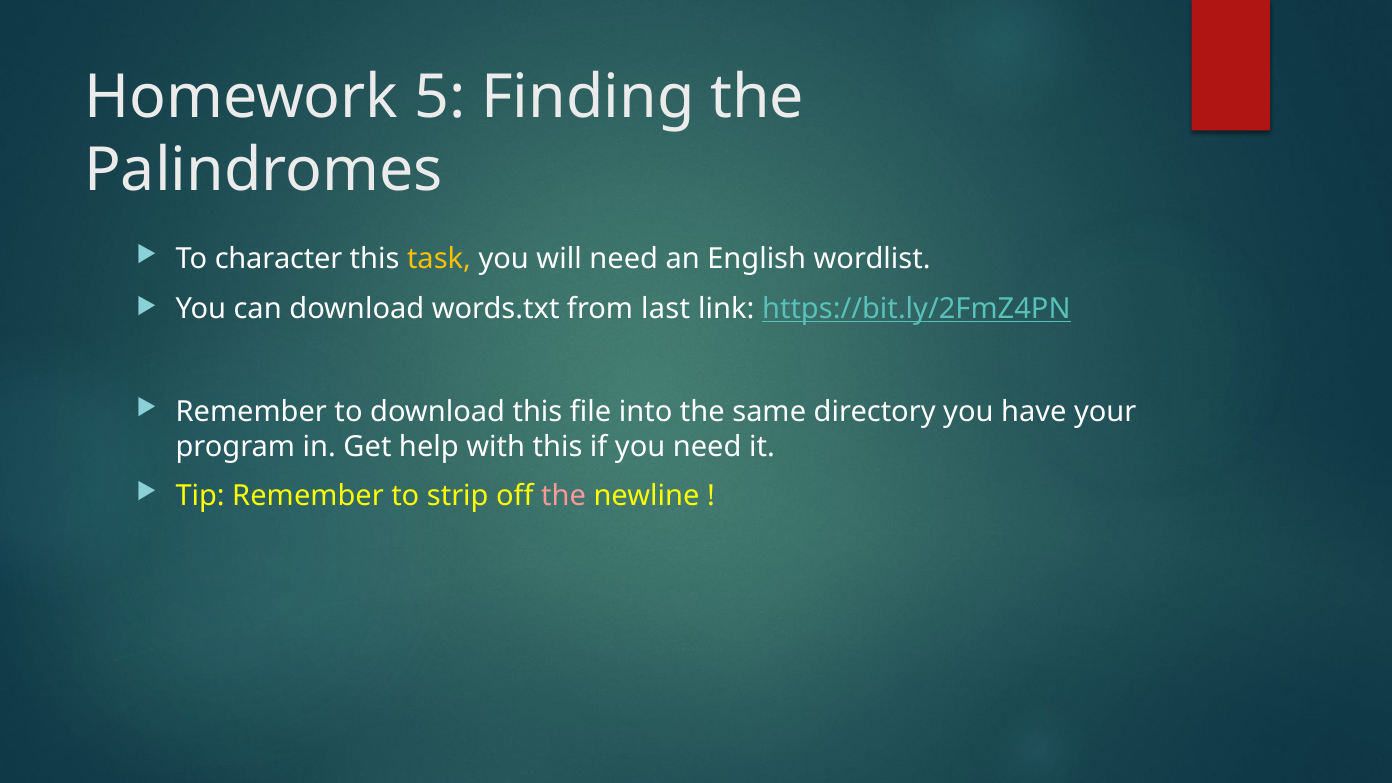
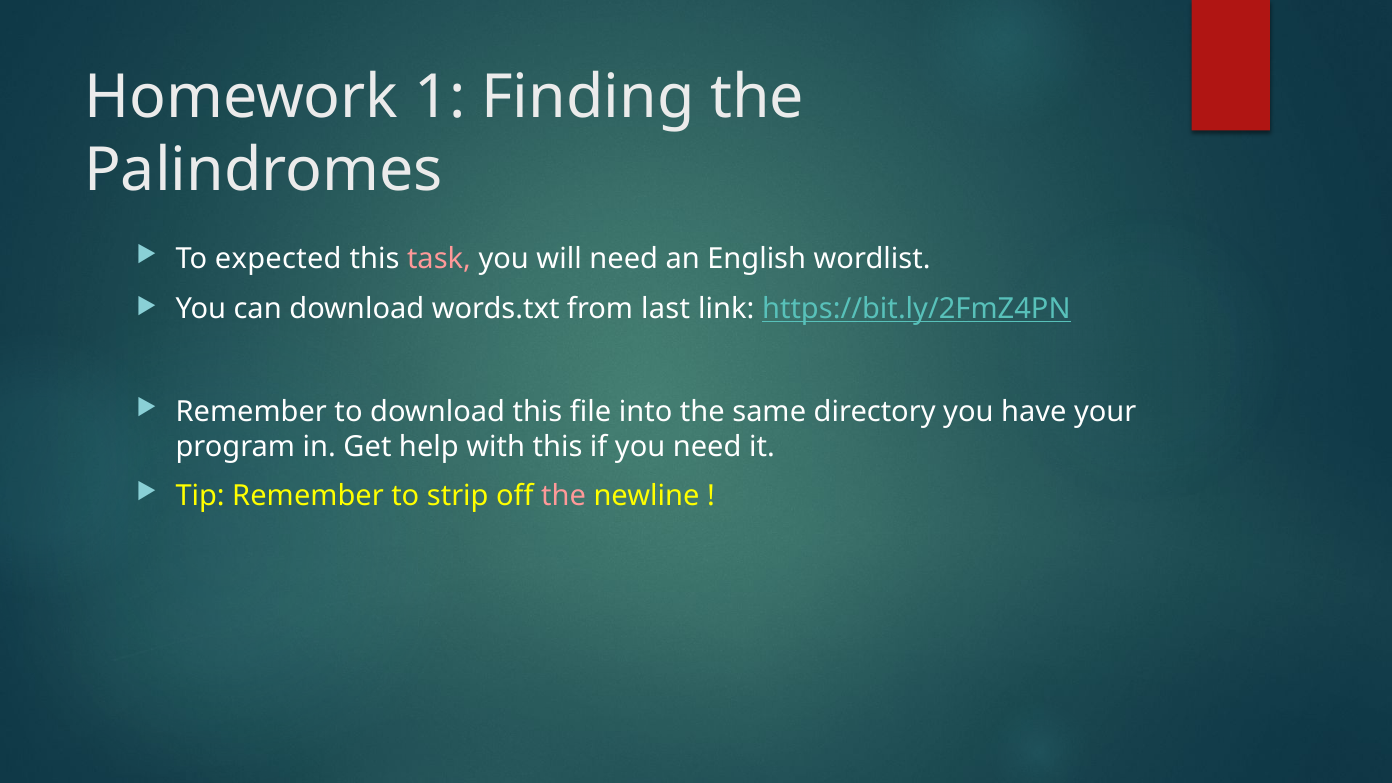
5: 5 -> 1
character: character -> expected
task colour: yellow -> pink
